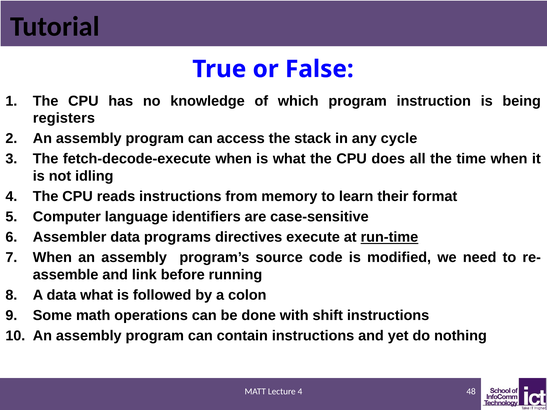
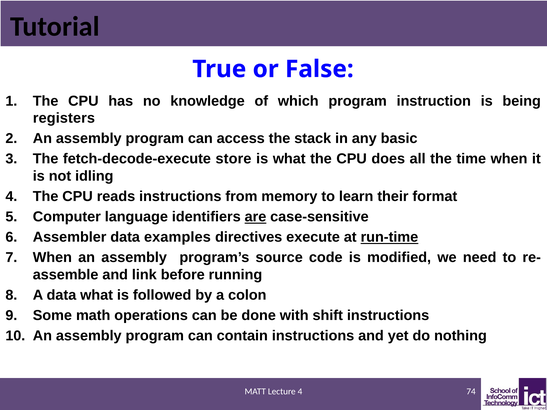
cycle: cycle -> basic
fetch-decode-execute when: when -> store
are underline: none -> present
programs: programs -> examples
48: 48 -> 74
